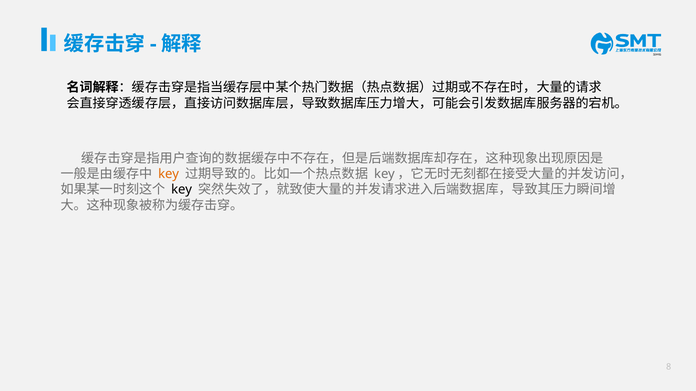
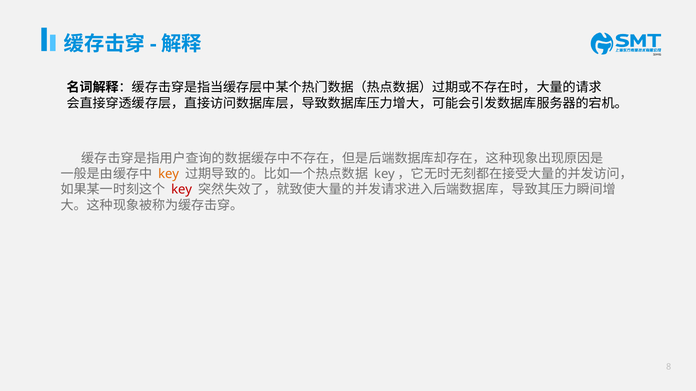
key at (182, 190) colour: black -> red
